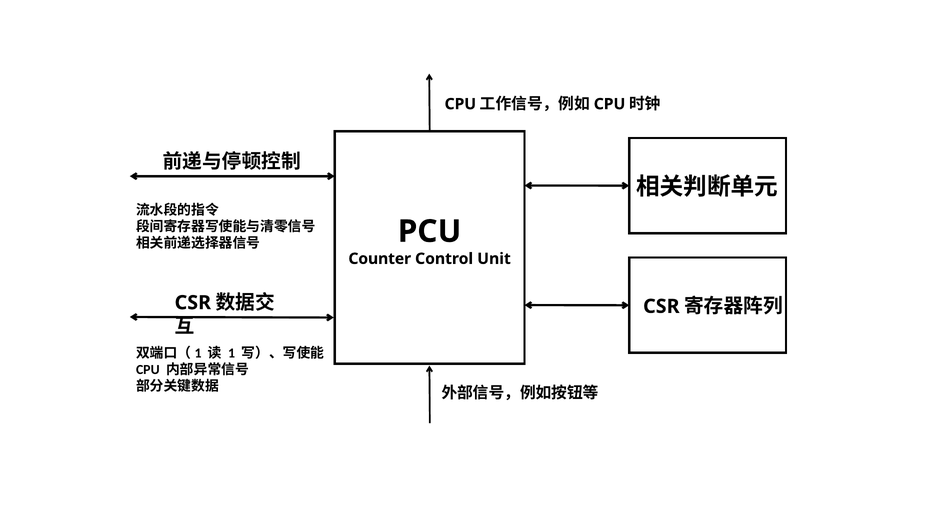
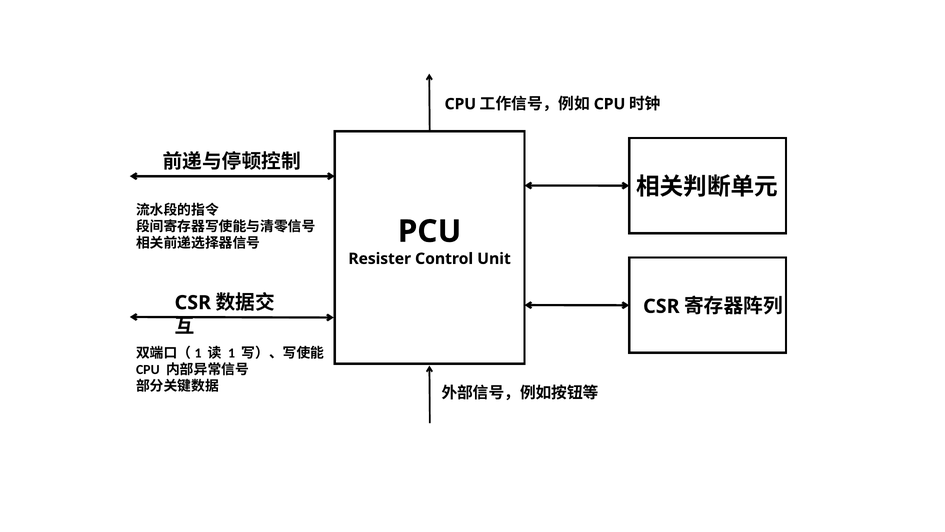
Counter: Counter -> Resister
